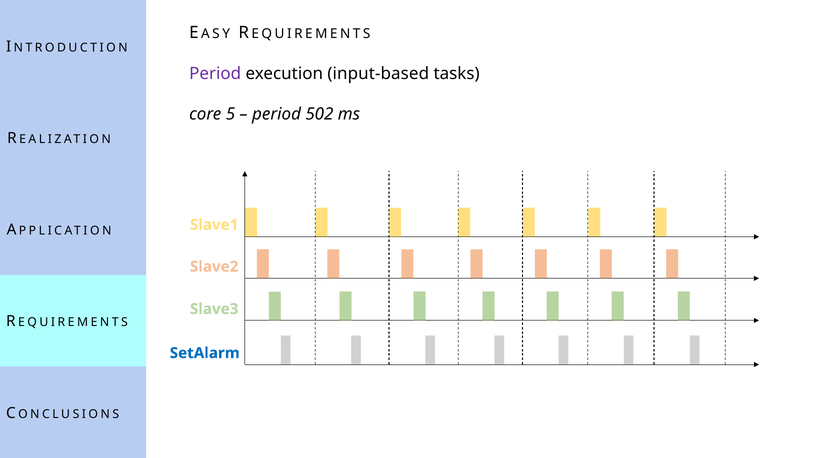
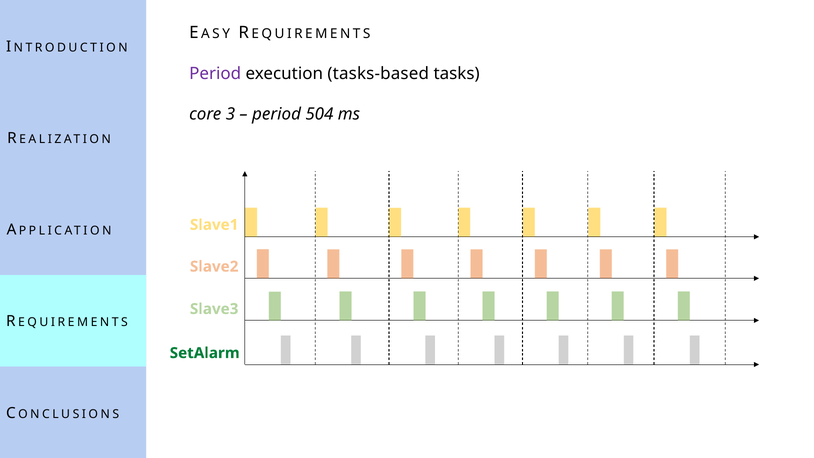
input-based: input-based -> tasks-based
5: 5 -> 3
502: 502 -> 504
SetAlarm colour: blue -> green
